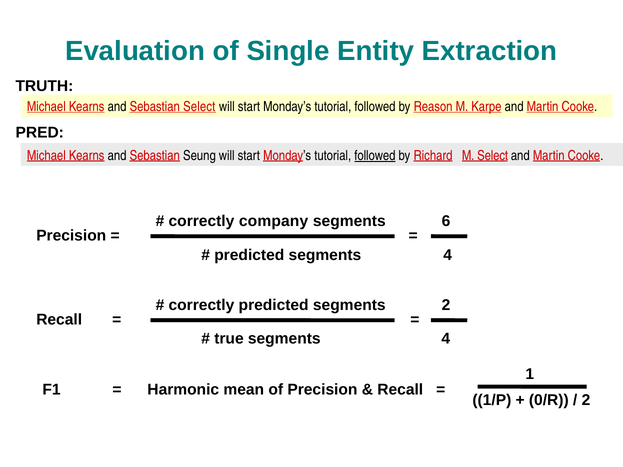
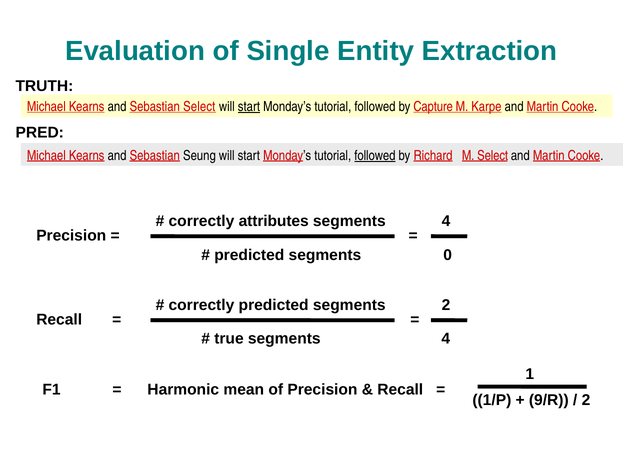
start at (249, 107) underline: none -> present
Reason: Reason -> Capture
company: company -> attributes
6 at (446, 221): 6 -> 4
predicted segments 4: 4 -> 0
0/R: 0/R -> 9/R
